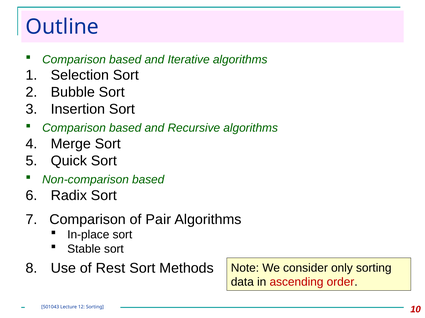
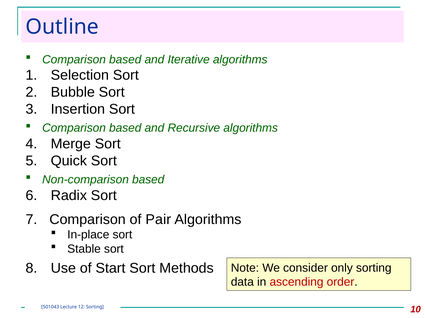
Rest: Rest -> Start
